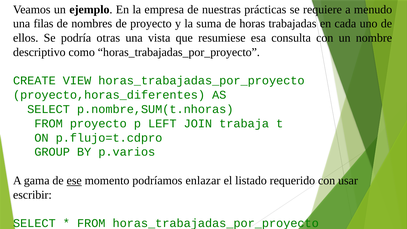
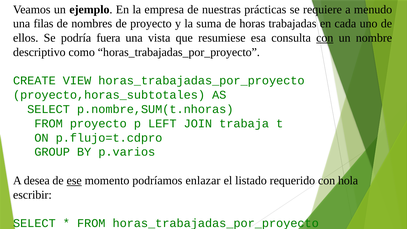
otras: otras -> fuera
con at (325, 38) underline: none -> present
proyecto,horas_diferentes: proyecto,horas_diferentes -> proyecto,horas_subtotales
gama: gama -> desea
usar: usar -> hola
